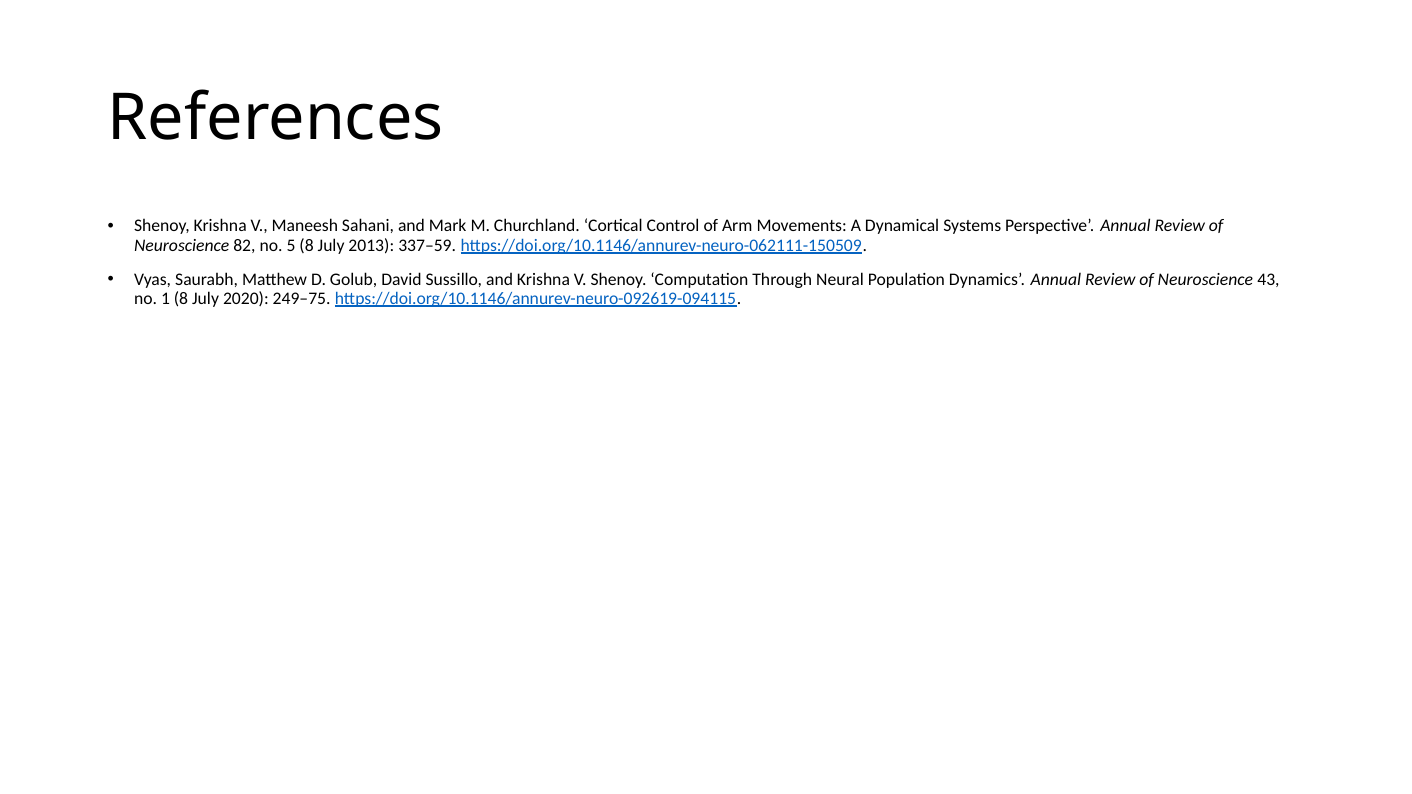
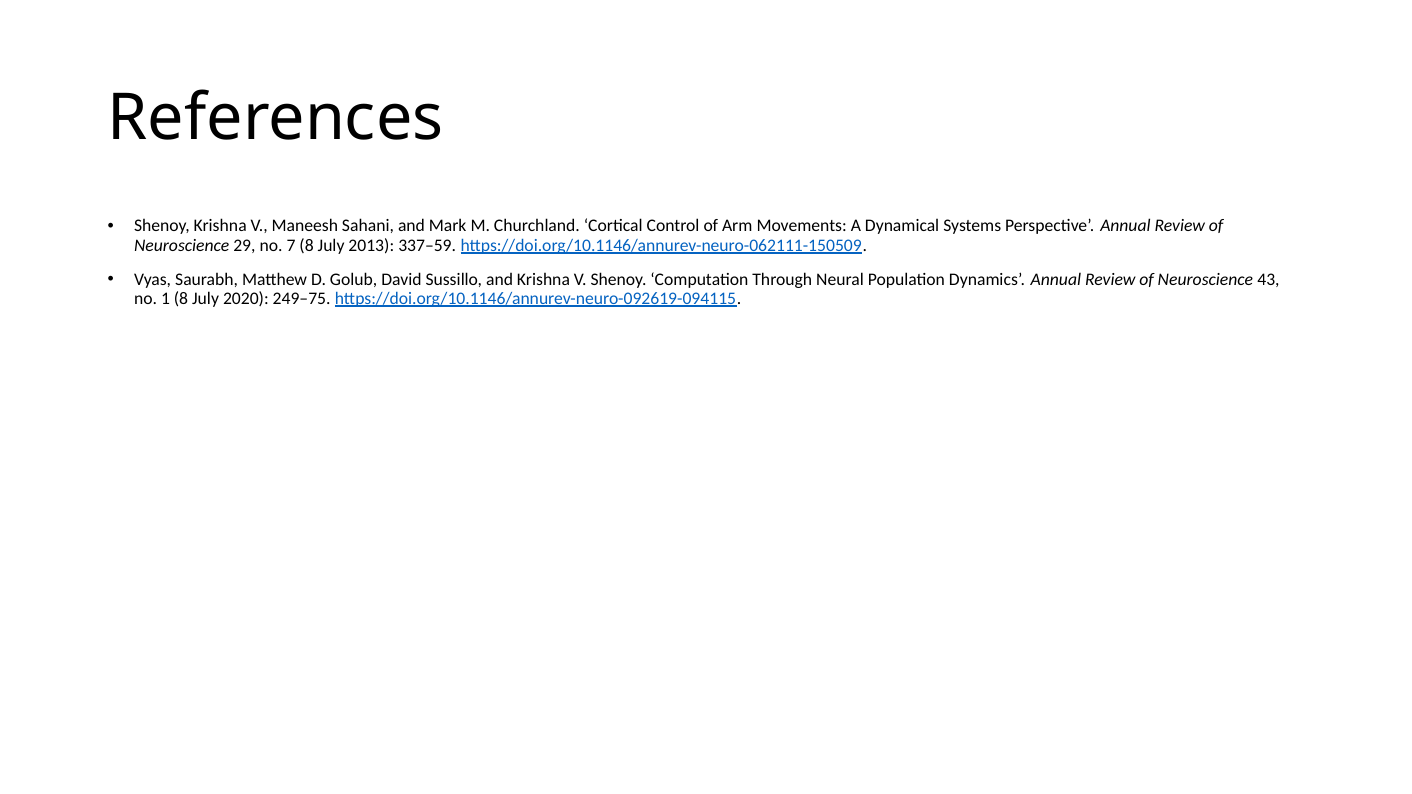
82: 82 -> 29
5: 5 -> 7
